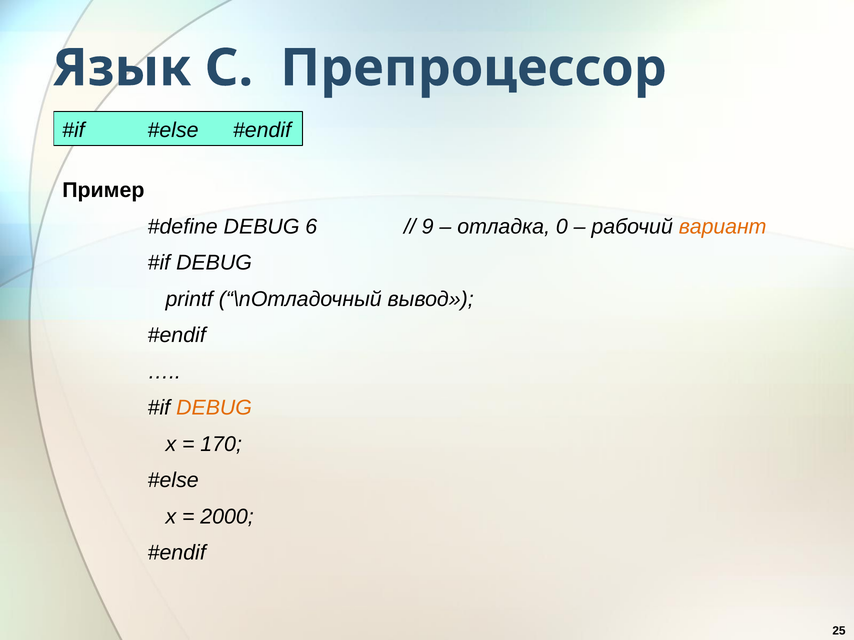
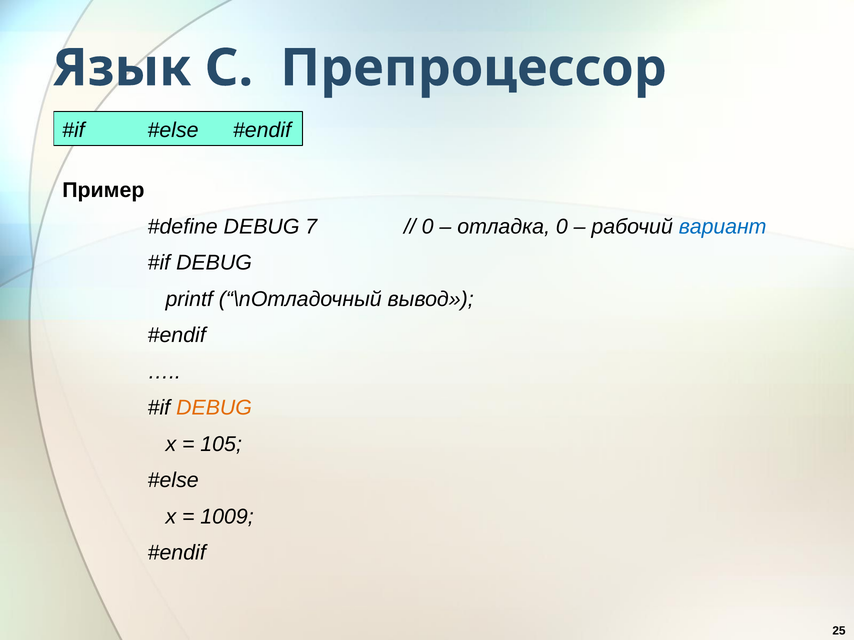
6: 6 -> 7
9 at (428, 227): 9 -> 0
вариант colour: orange -> blue
170: 170 -> 105
2000: 2000 -> 1009
